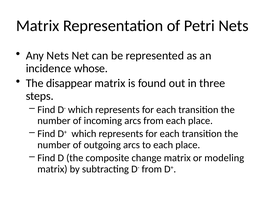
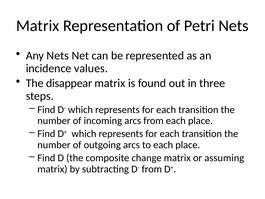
whose: whose -> values
modeling: modeling -> assuming
